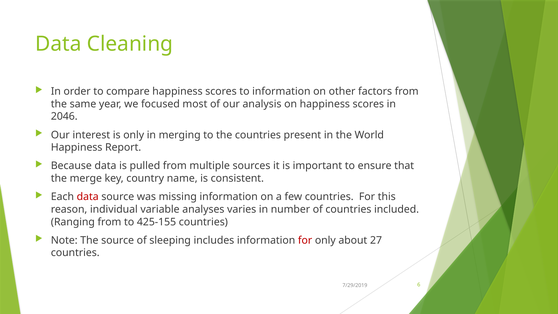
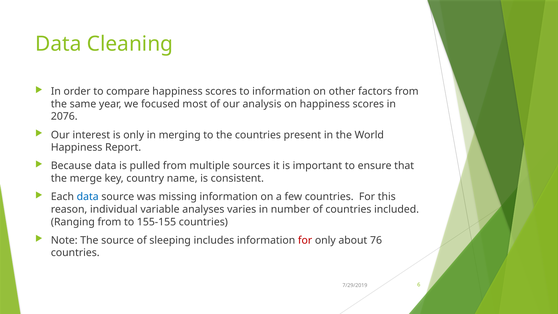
2046: 2046 -> 2076
data at (88, 197) colour: red -> blue
425-155: 425-155 -> 155-155
27: 27 -> 76
